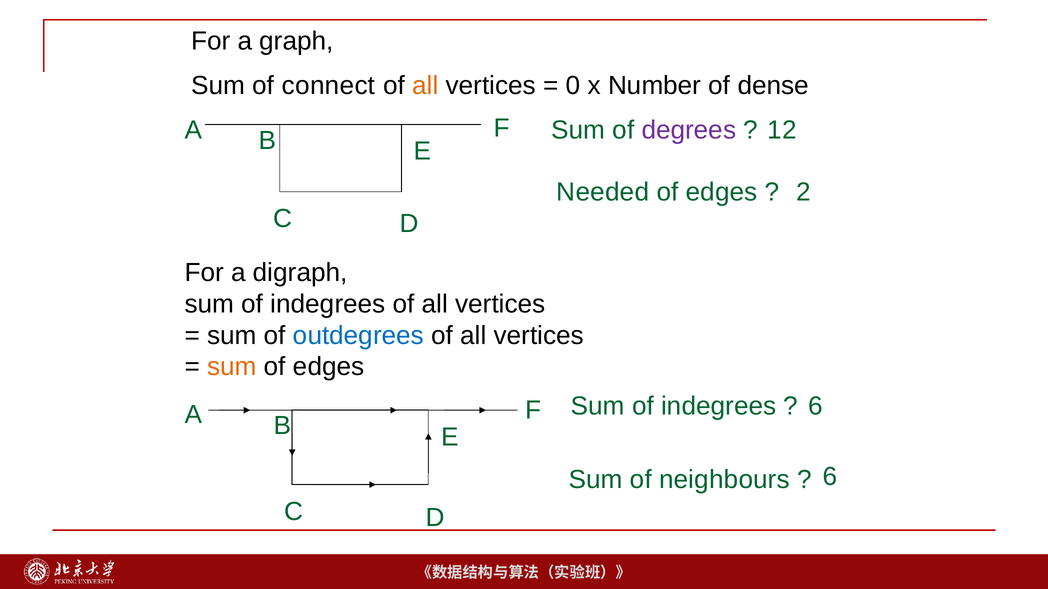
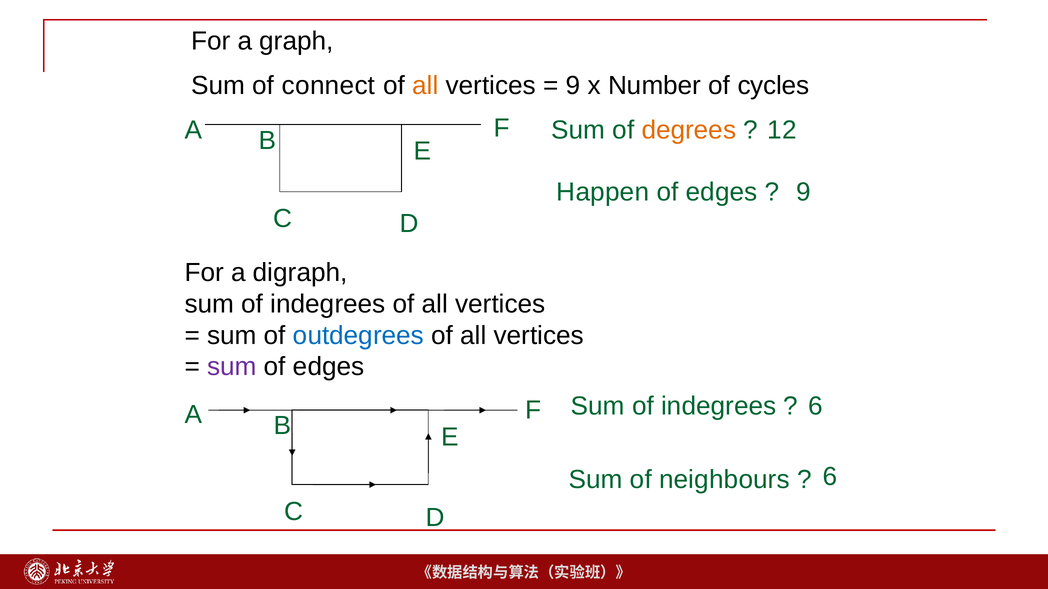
0 at (573, 86): 0 -> 9
dense: dense -> cycles
degrees colour: purple -> orange
Needed: Needed -> Happen
2 at (803, 192): 2 -> 9
sum at (232, 367) colour: orange -> purple
